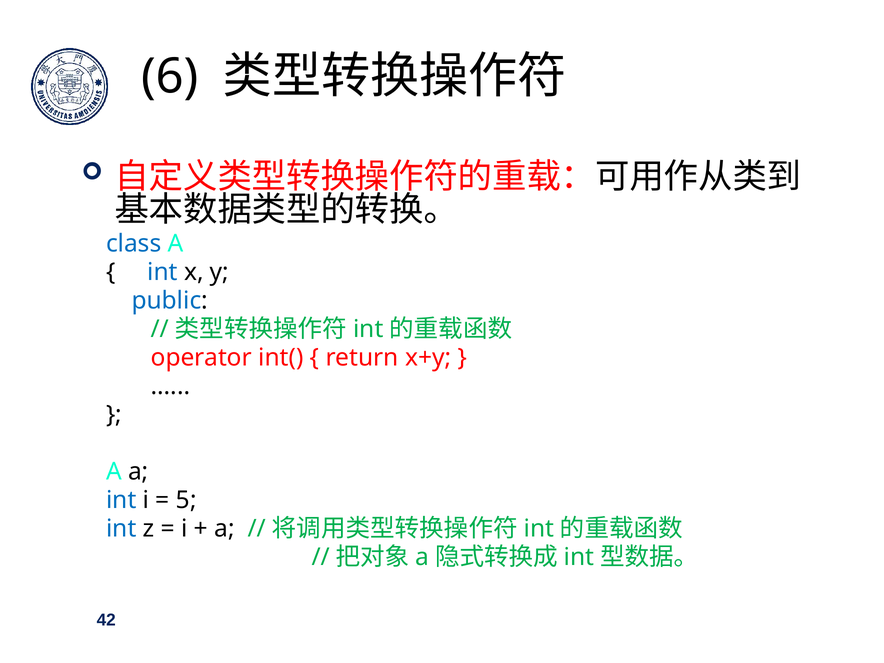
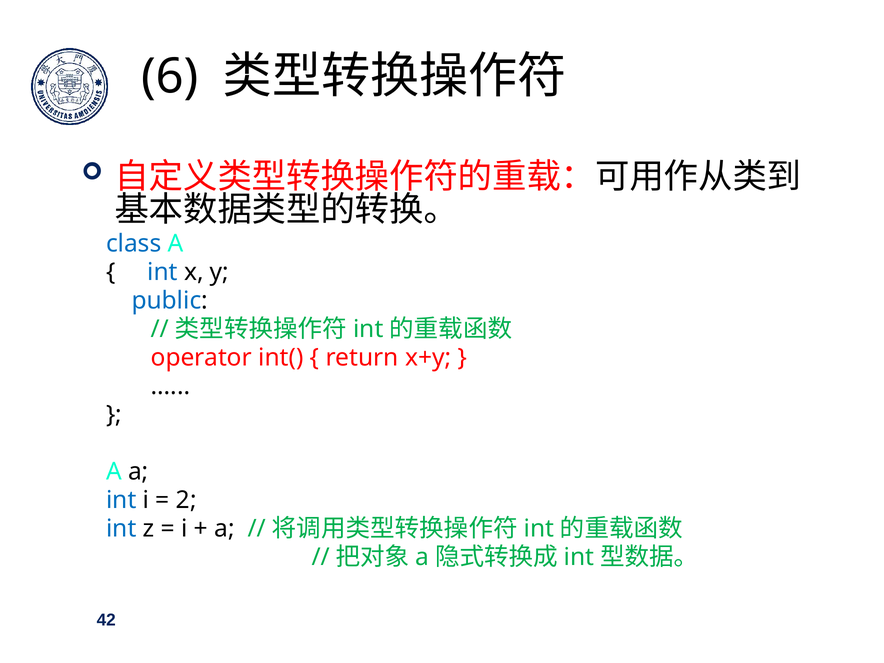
5: 5 -> 2
